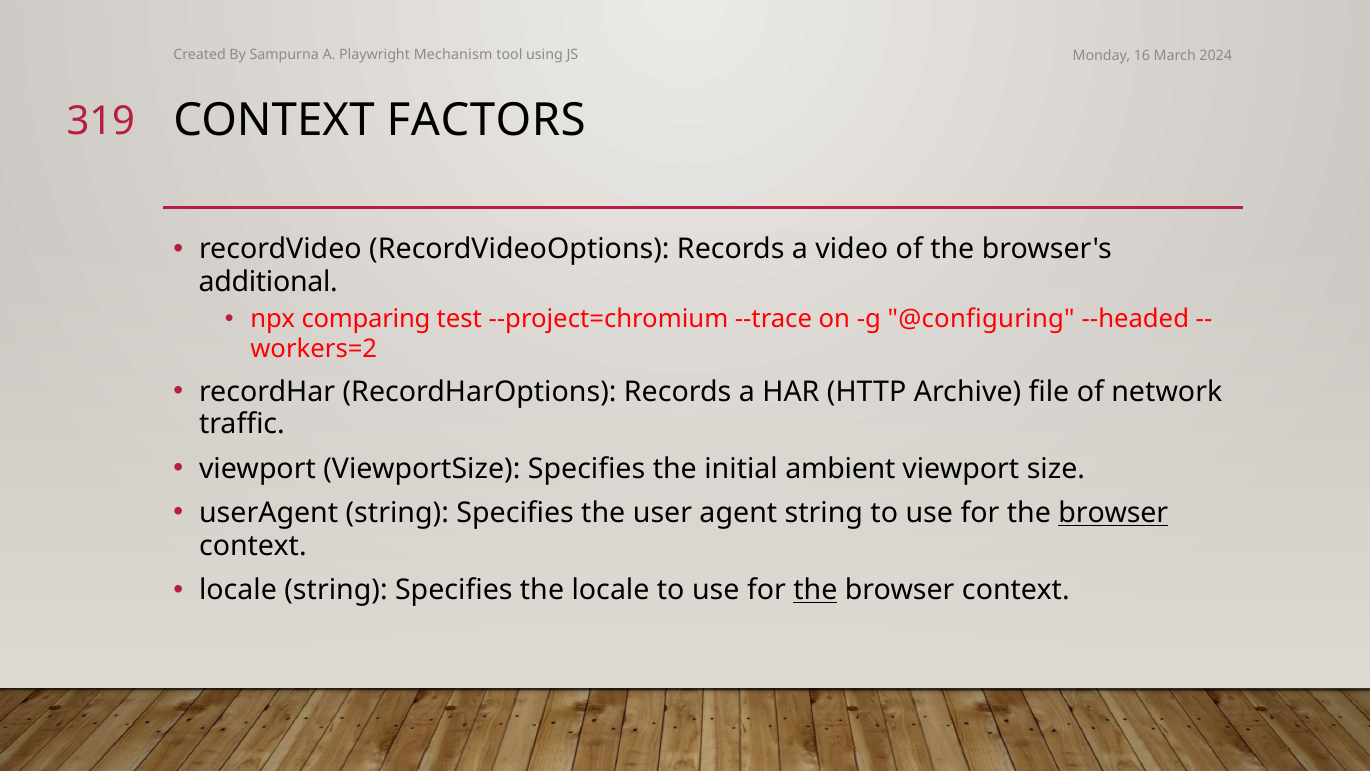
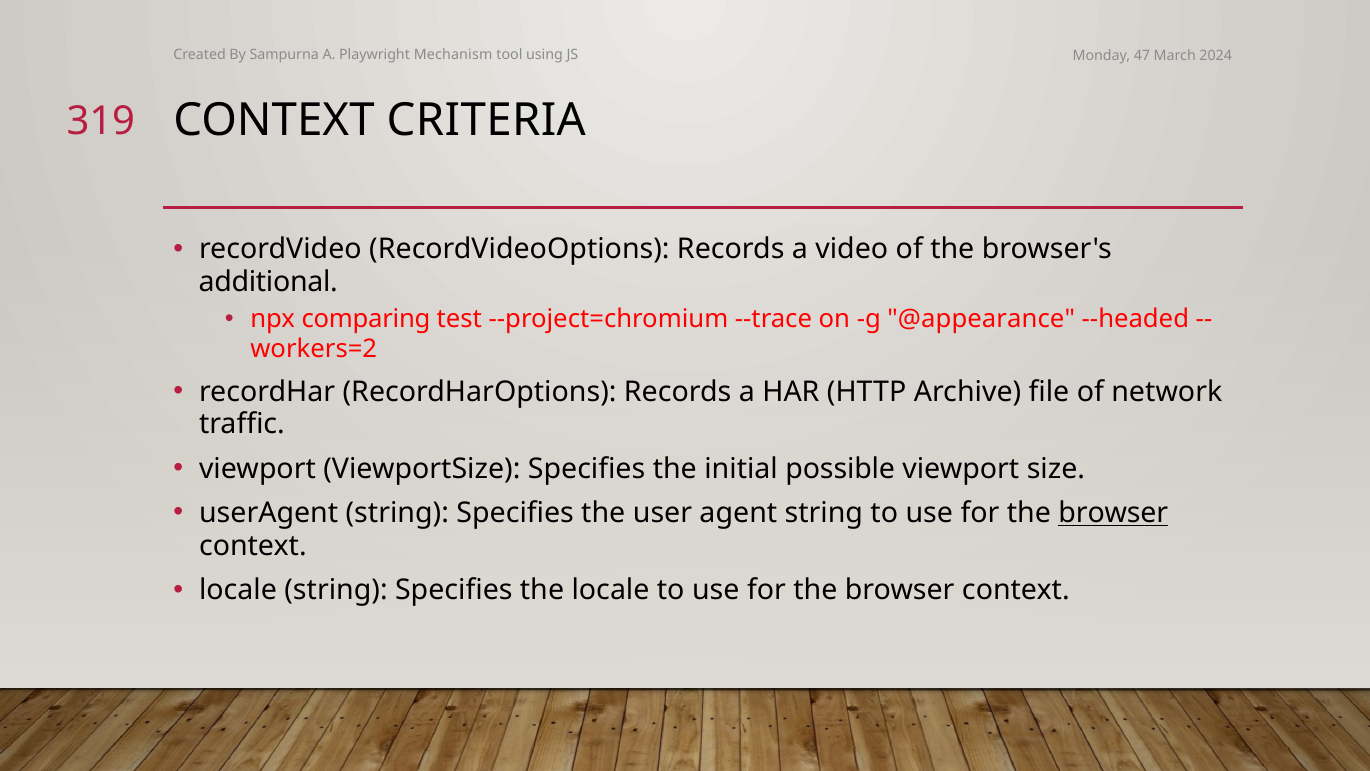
16: 16 -> 47
FACTORS: FACTORS -> CRITERIA
@configuring: @configuring -> @appearance
ambient: ambient -> possible
the at (815, 590) underline: present -> none
